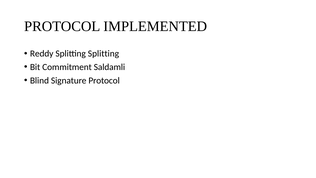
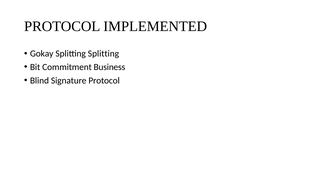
Reddy: Reddy -> Gokay
Saldamli: Saldamli -> Business
